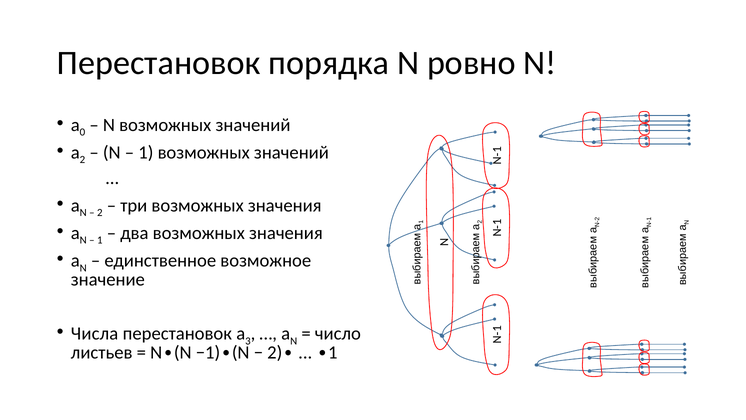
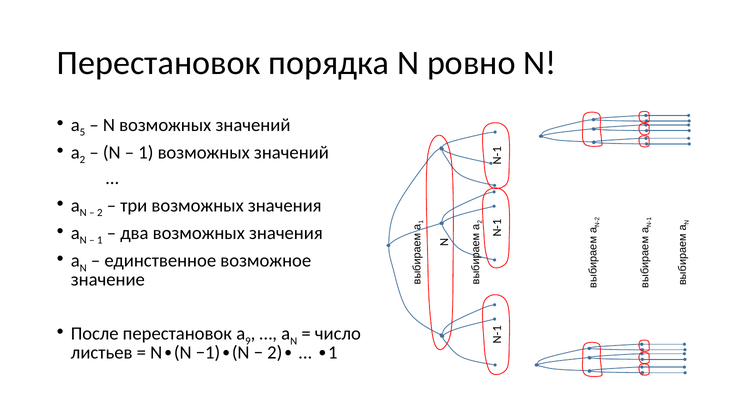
0: 0 -> 5
Числа: Числа -> После
3: 3 -> 9
